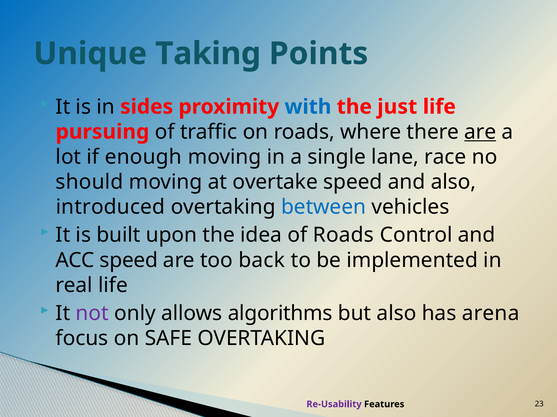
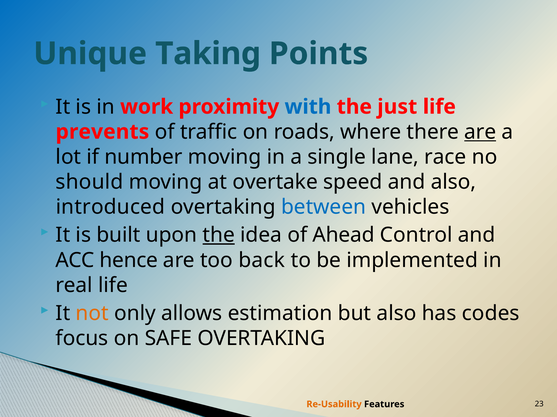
sides: sides -> work
pursuing: pursuing -> prevents
enough: enough -> number
the at (219, 236) underline: none -> present
of Roads: Roads -> Ahead
ACC speed: speed -> hence
not colour: purple -> orange
algorithms: algorithms -> estimation
arena: arena -> codes
Re-Usability colour: purple -> orange
